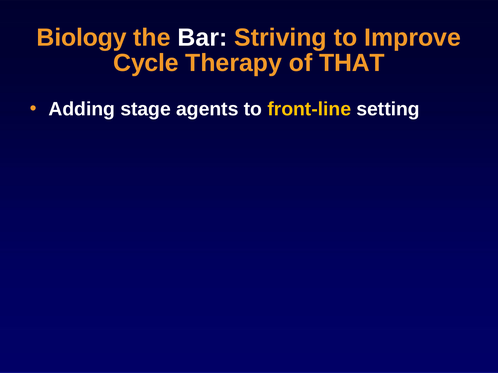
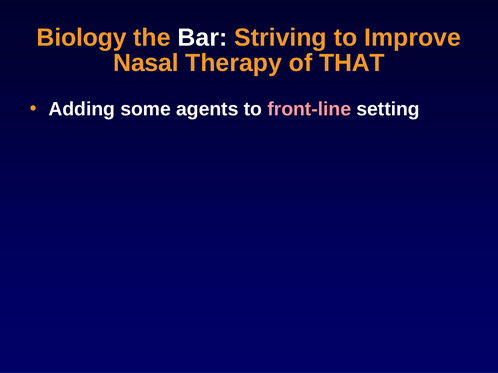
Cycle: Cycle -> Nasal
stage: stage -> some
front-line colour: yellow -> pink
